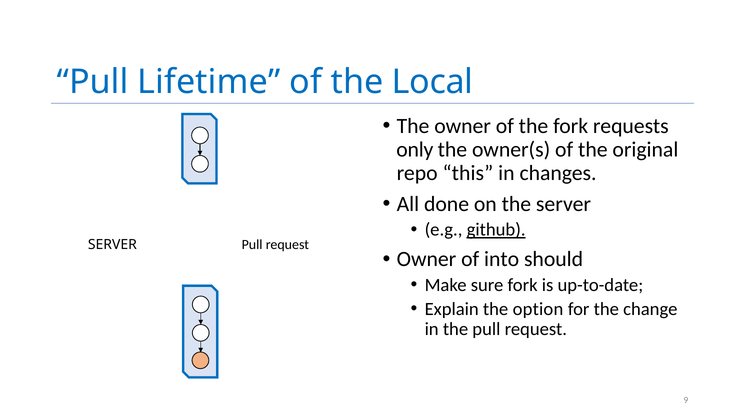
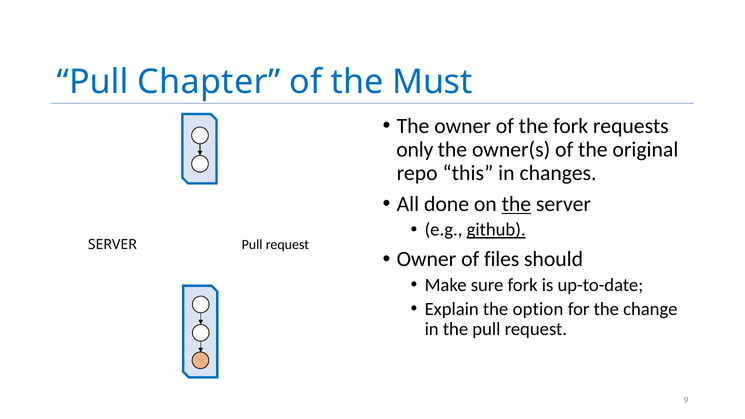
Lifetime: Lifetime -> Chapter
Local: Local -> Must
the at (516, 204) underline: none -> present
into: into -> files
